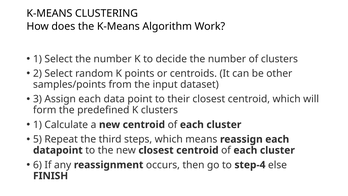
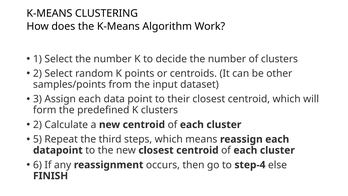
1 at (37, 125): 1 -> 2
